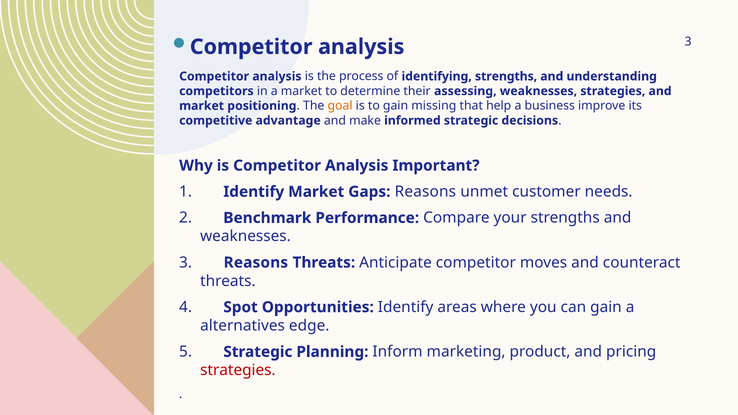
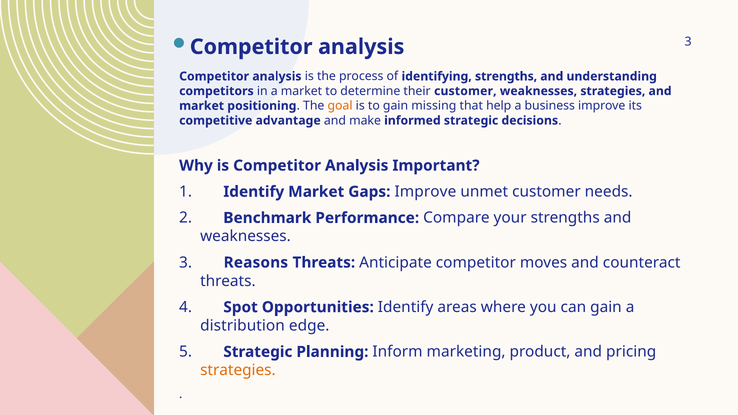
their assessing: assessing -> customer
Gaps Reasons: Reasons -> Improve
alternatives: alternatives -> distribution
strategies at (238, 370) colour: red -> orange
